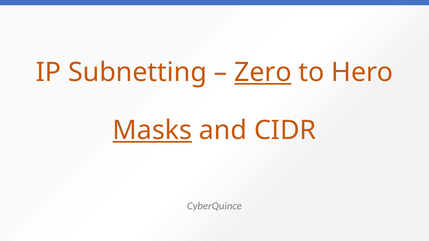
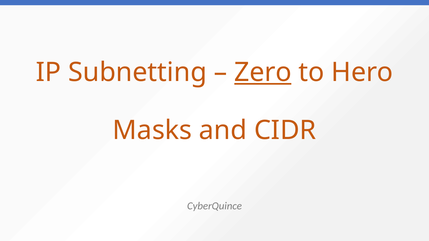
Masks underline: present -> none
